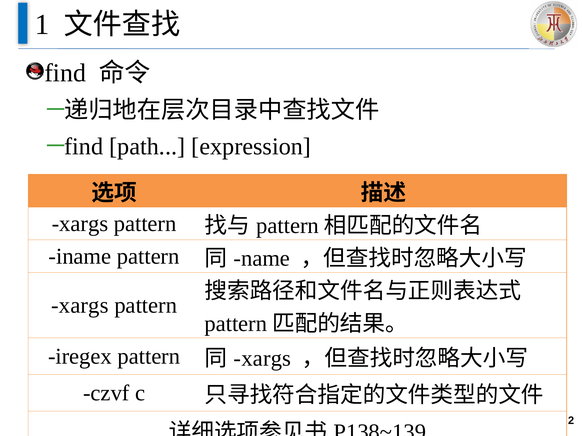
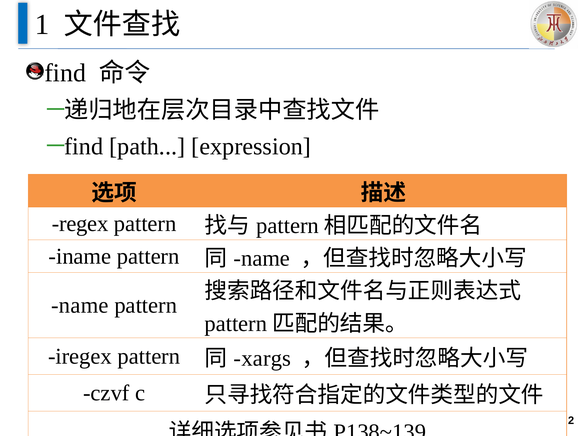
xargs at (80, 224): xargs -> regex
xargs at (80, 306): xargs -> name
